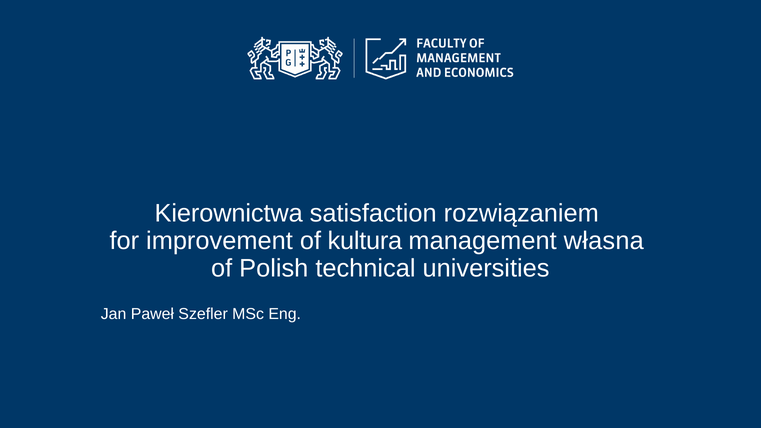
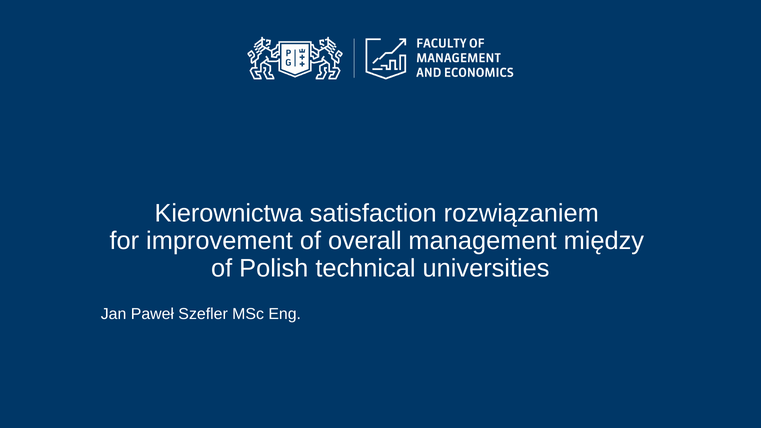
kultura: kultura -> overall
własna: własna -> między
